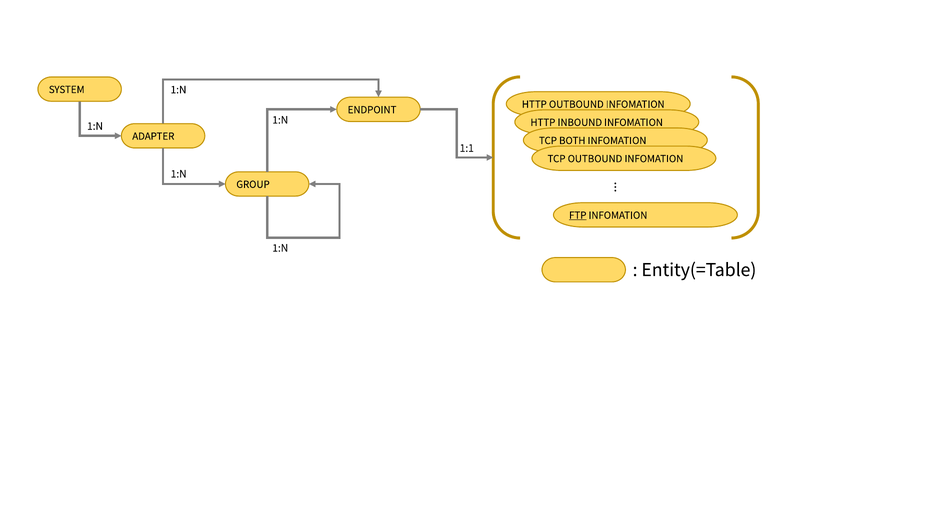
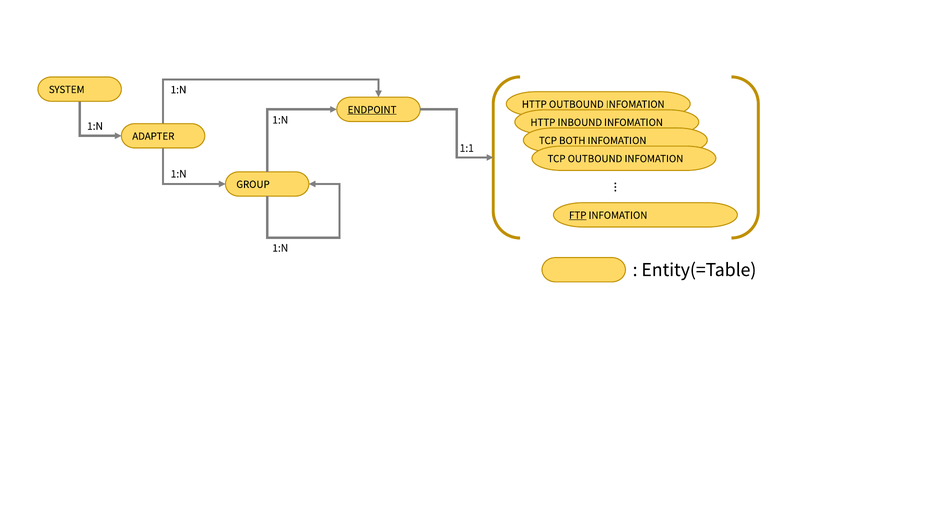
ENDPOINT underline: none -> present
